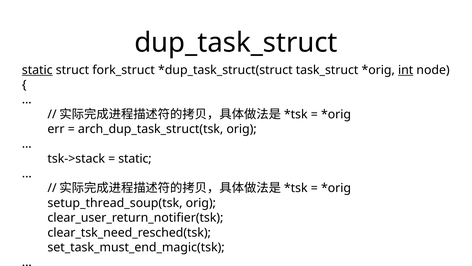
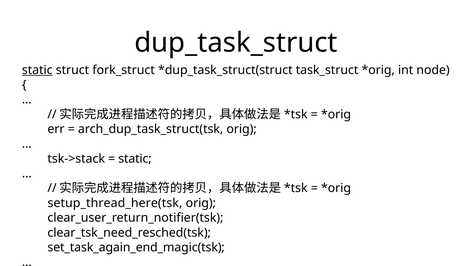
int underline: present -> none
setup_thread_soup(tsk: setup_thread_soup(tsk -> setup_thread_here(tsk
set_task_must_end_magic(tsk: set_task_must_end_magic(tsk -> set_task_again_end_magic(tsk
